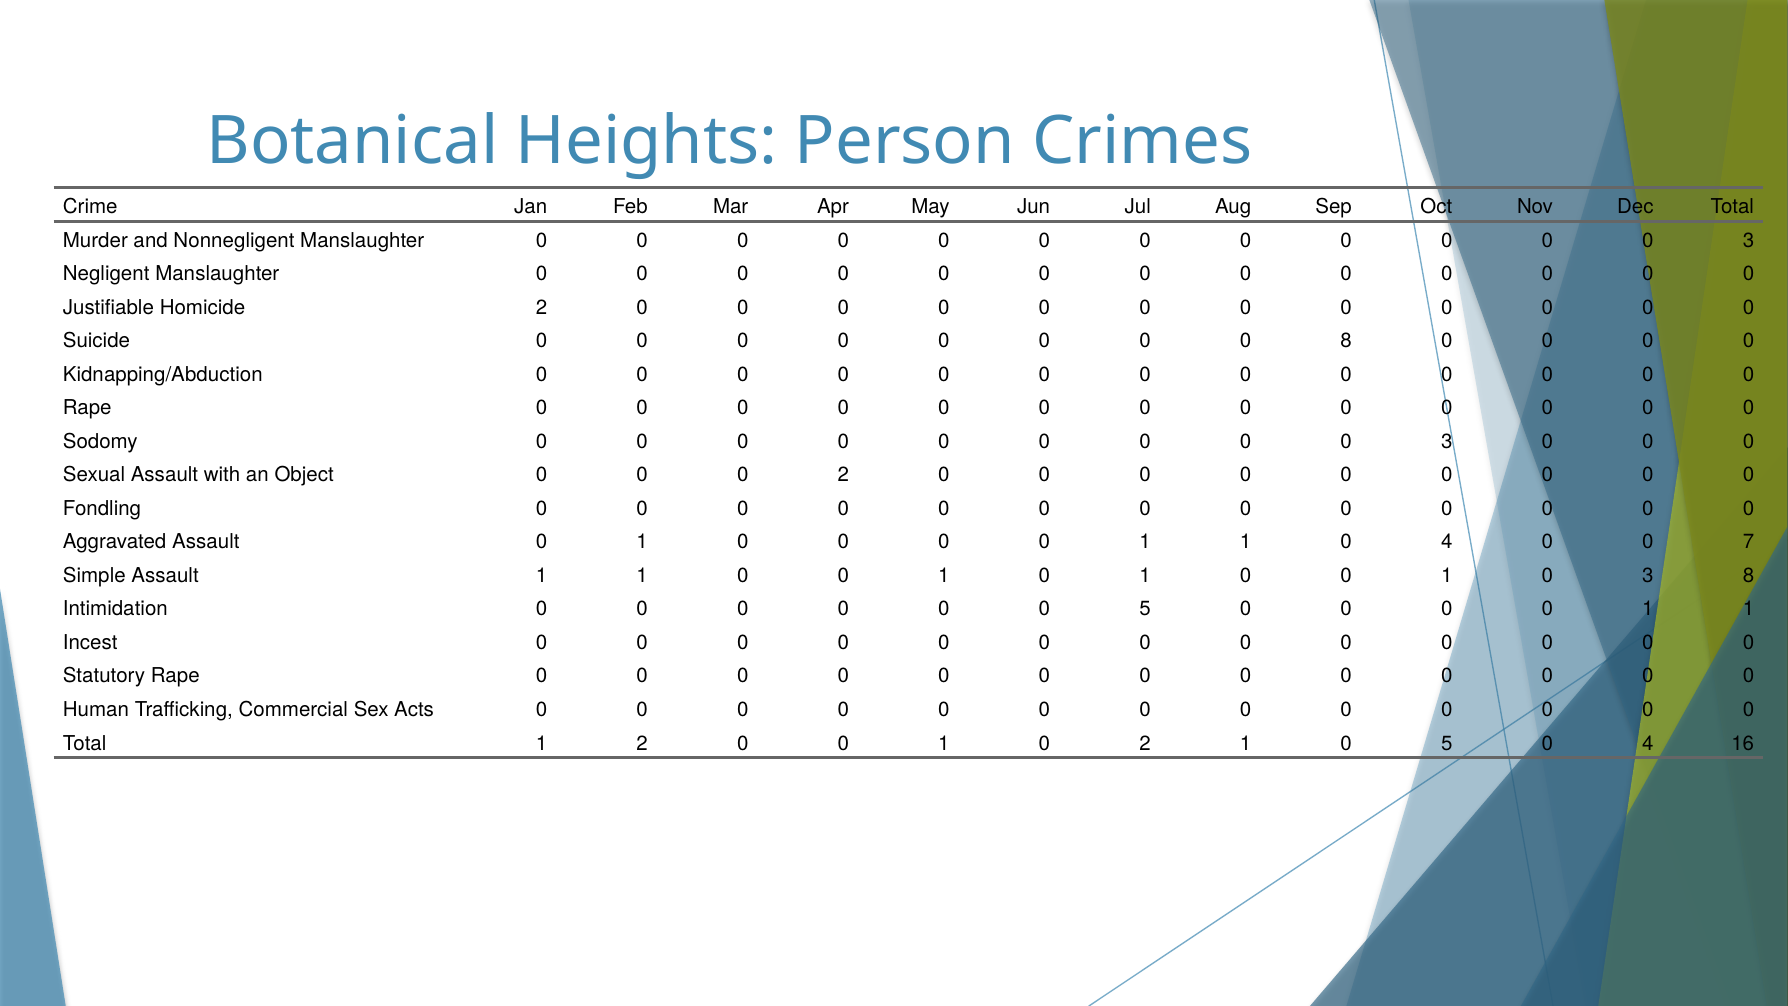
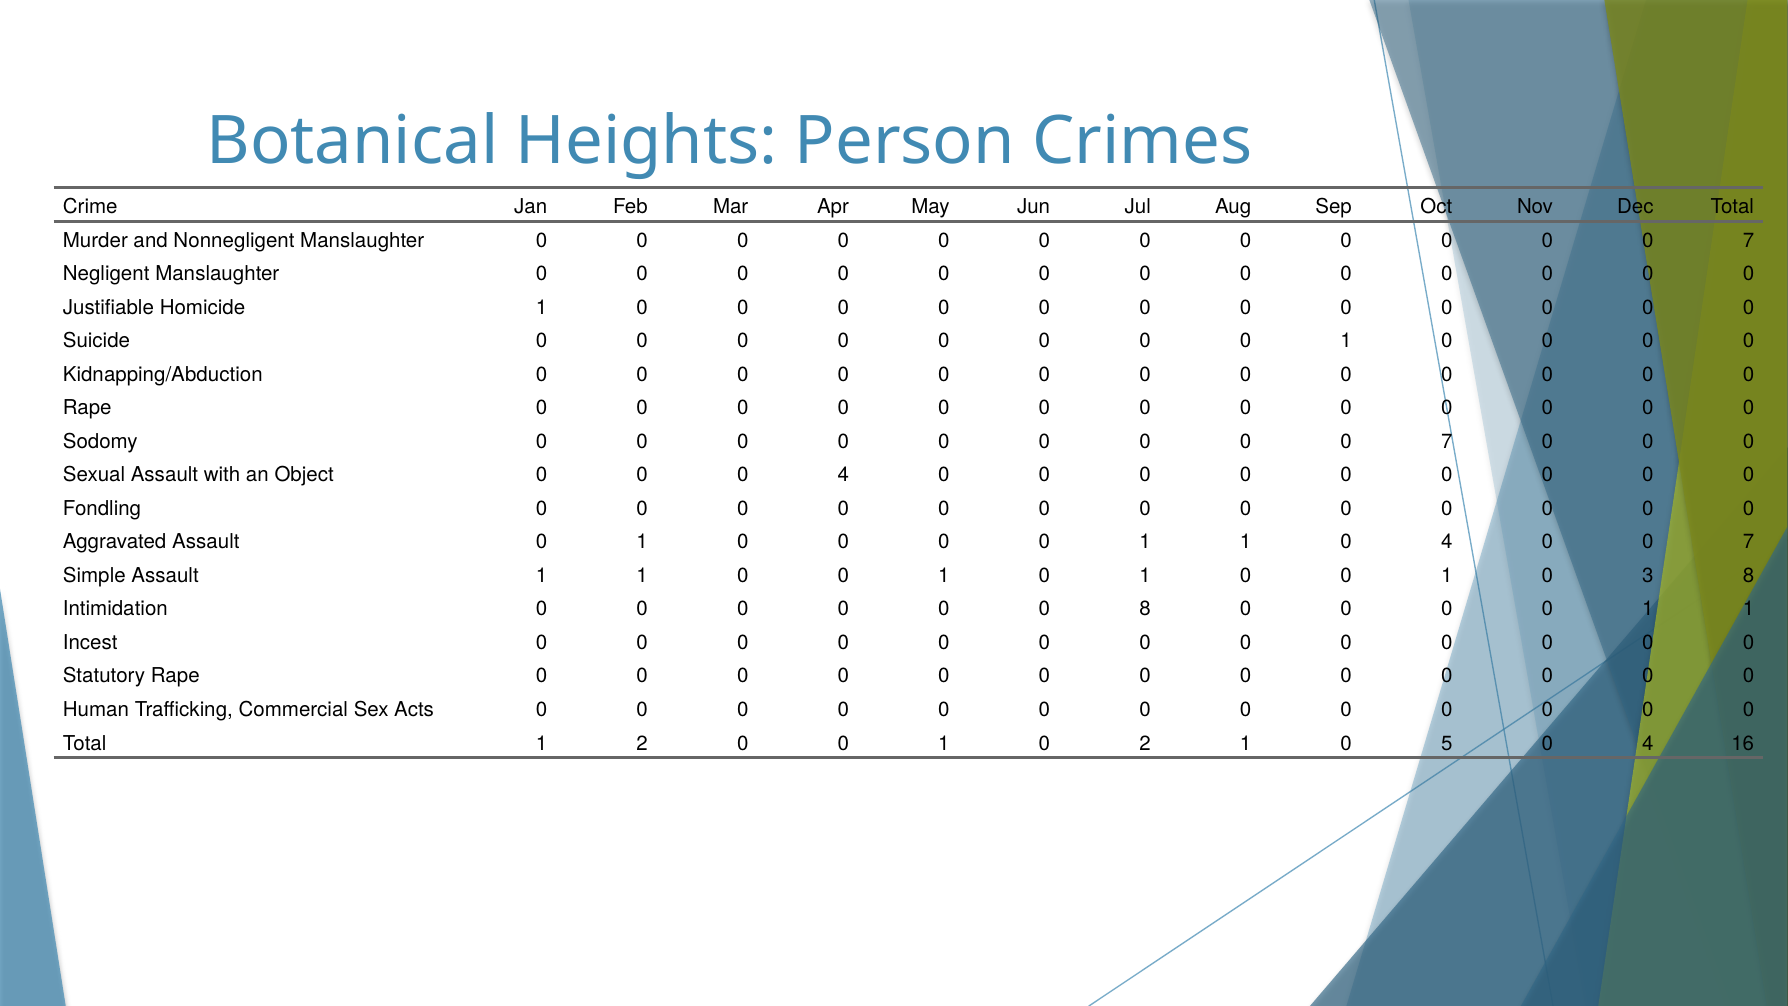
3 at (1748, 240): 3 -> 7
Homicide 2: 2 -> 1
8 at (1346, 341): 8 -> 1
3 at (1447, 441): 3 -> 7
0 0 2: 2 -> 4
0 0 5: 5 -> 8
